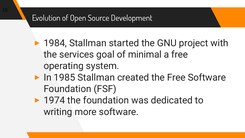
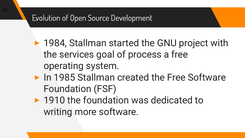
minimal: minimal -> process
1974: 1974 -> 1910
